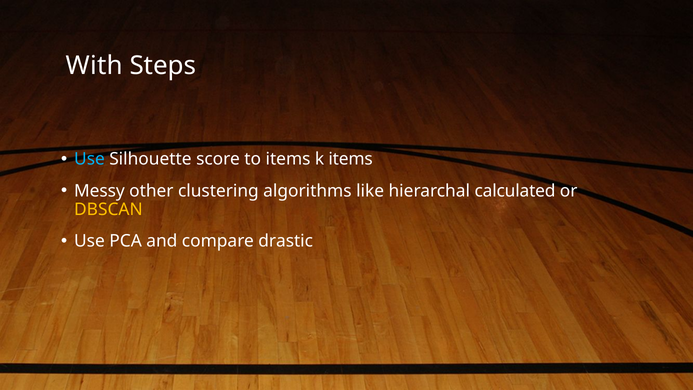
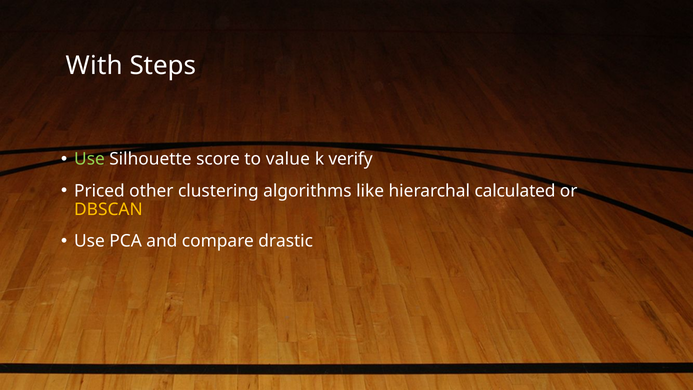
Use at (89, 159) colour: light blue -> light green
to items: items -> value
k items: items -> verify
Messy: Messy -> Priced
